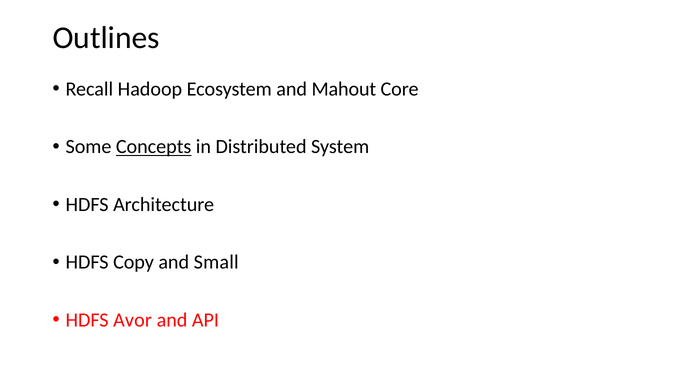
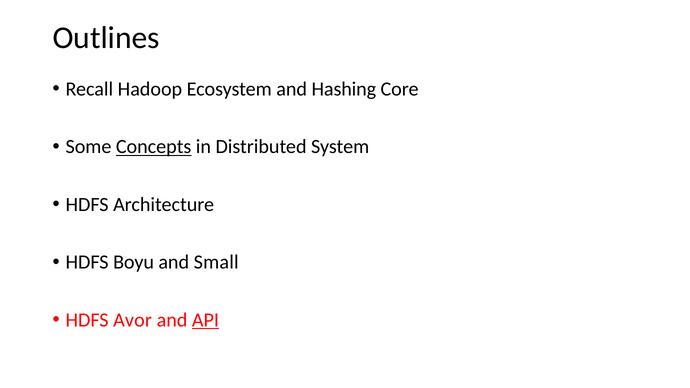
Mahout: Mahout -> Hashing
Copy: Copy -> Boyu
API underline: none -> present
